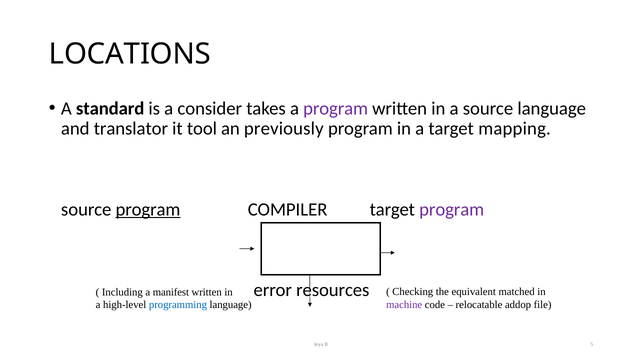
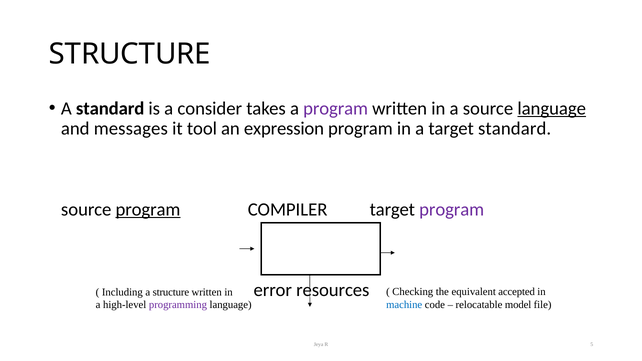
LOCATIONS at (130, 54): LOCATIONS -> STRUCTURE
language at (552, 109) underline: none -> present
translator: translator -> messages
previously: previously -> expression
target mapping: mapping -> standard
matched: matched -> accepted
a manifest: manifest -> structure
machine colour: purple -> blue
addop: addop -> model
programming colour: blue -> purple
